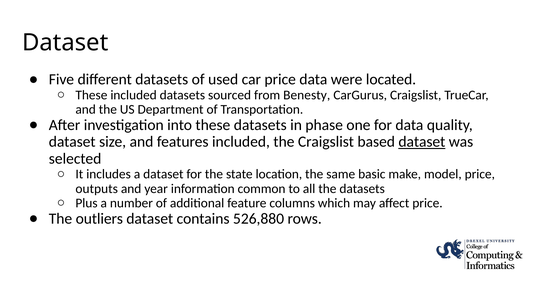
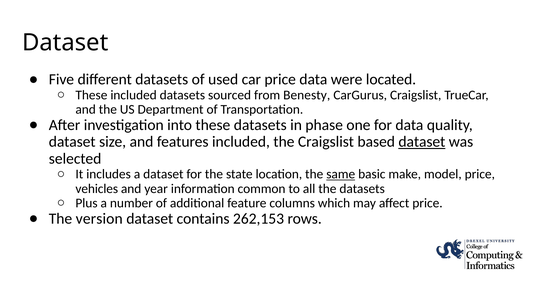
same underline: none -> present
outputs: outputs -> vehicles
outliers: outliers -> version
526,880: 526,880 -> 262,153
